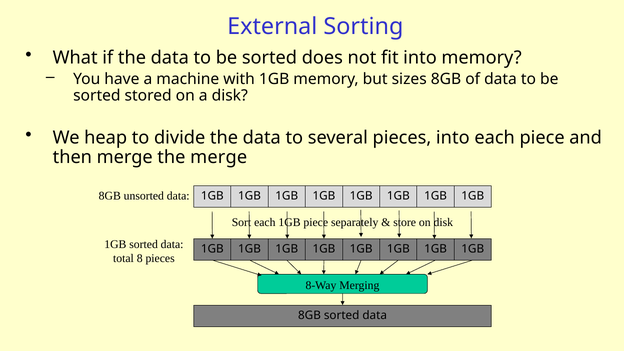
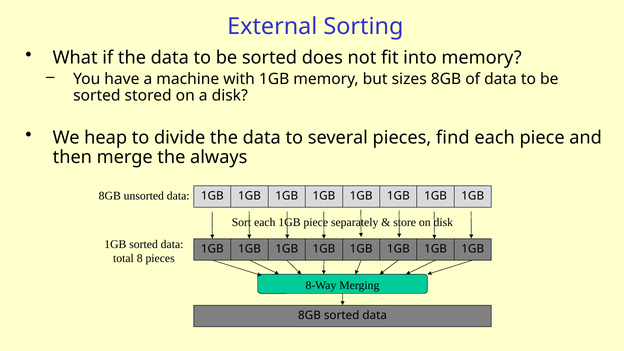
pieces into: into -> find
the merge: merge -> always
